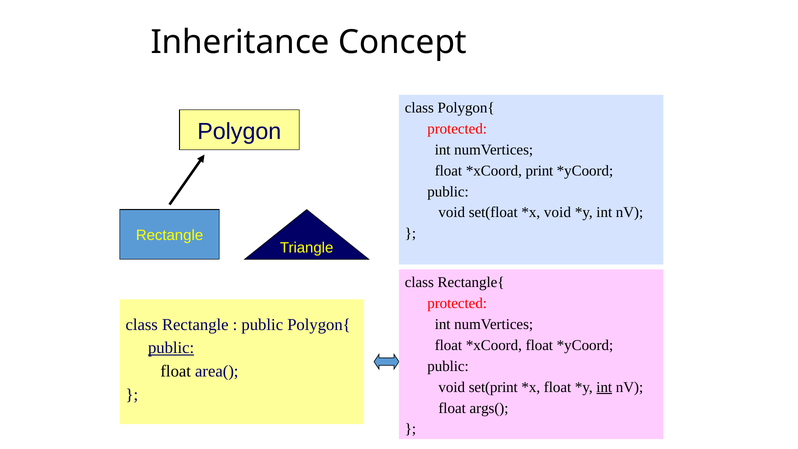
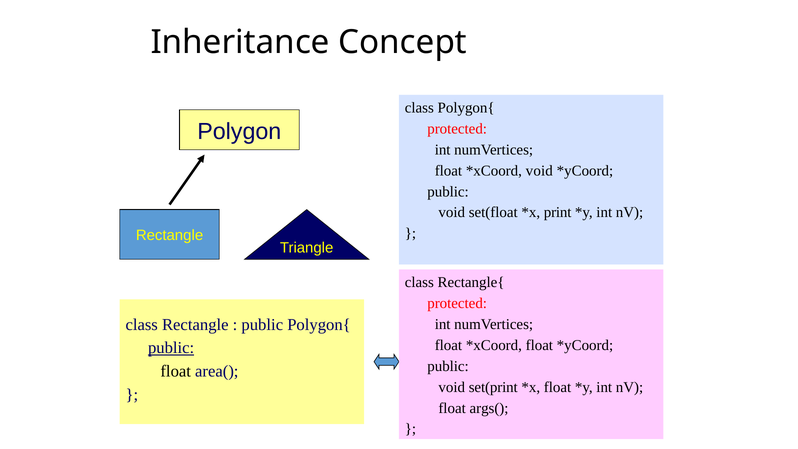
print at (539, 171): print -> void
void at (557, 212): void -> print
int at (604, 387) underline: present -> none
